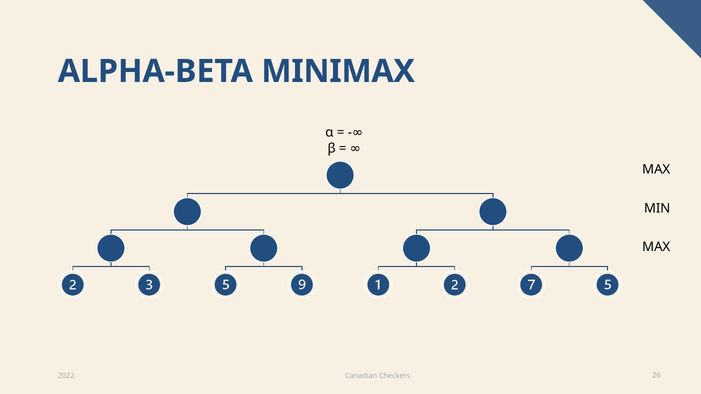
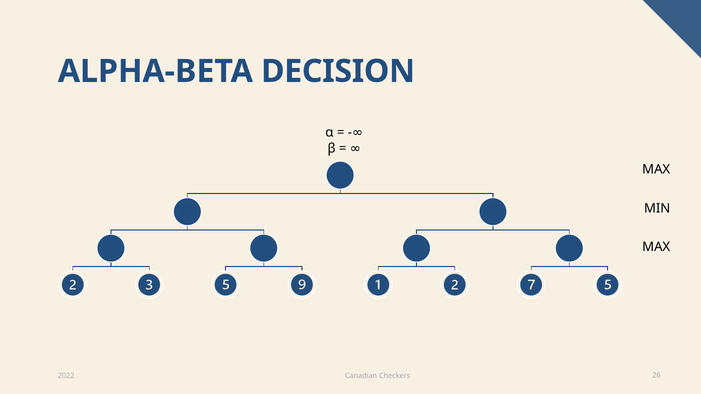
MINIMAX: MINIMAX -> DECISION
